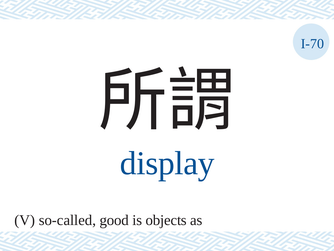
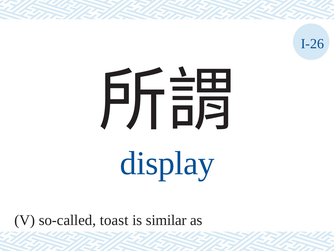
I-70: I-70 -> I-26
good: good -> toast
objects: objects -> similar
